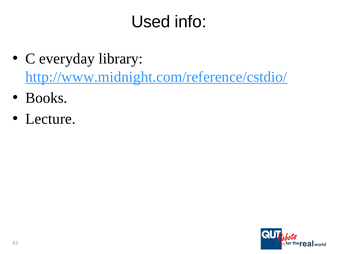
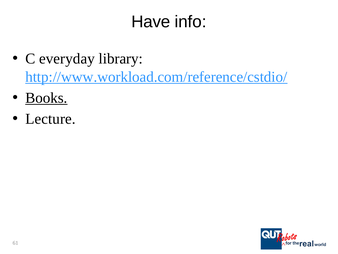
Used: Used -> Have
http://www.midnight.com/reference/cstdio/: http://www.midnight.com/reference/cstdio/ -> http://www.workload.com/reference/cstdio/
Books underline: none -> present
